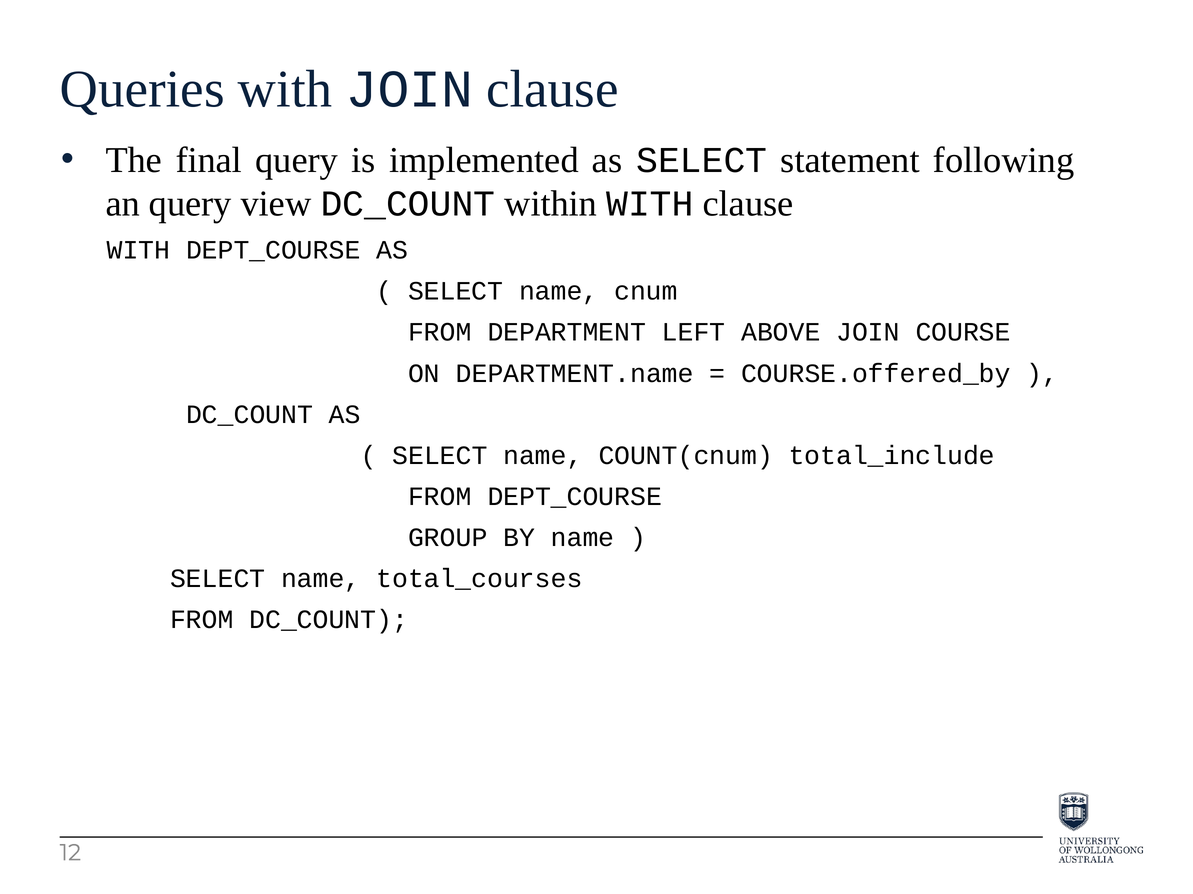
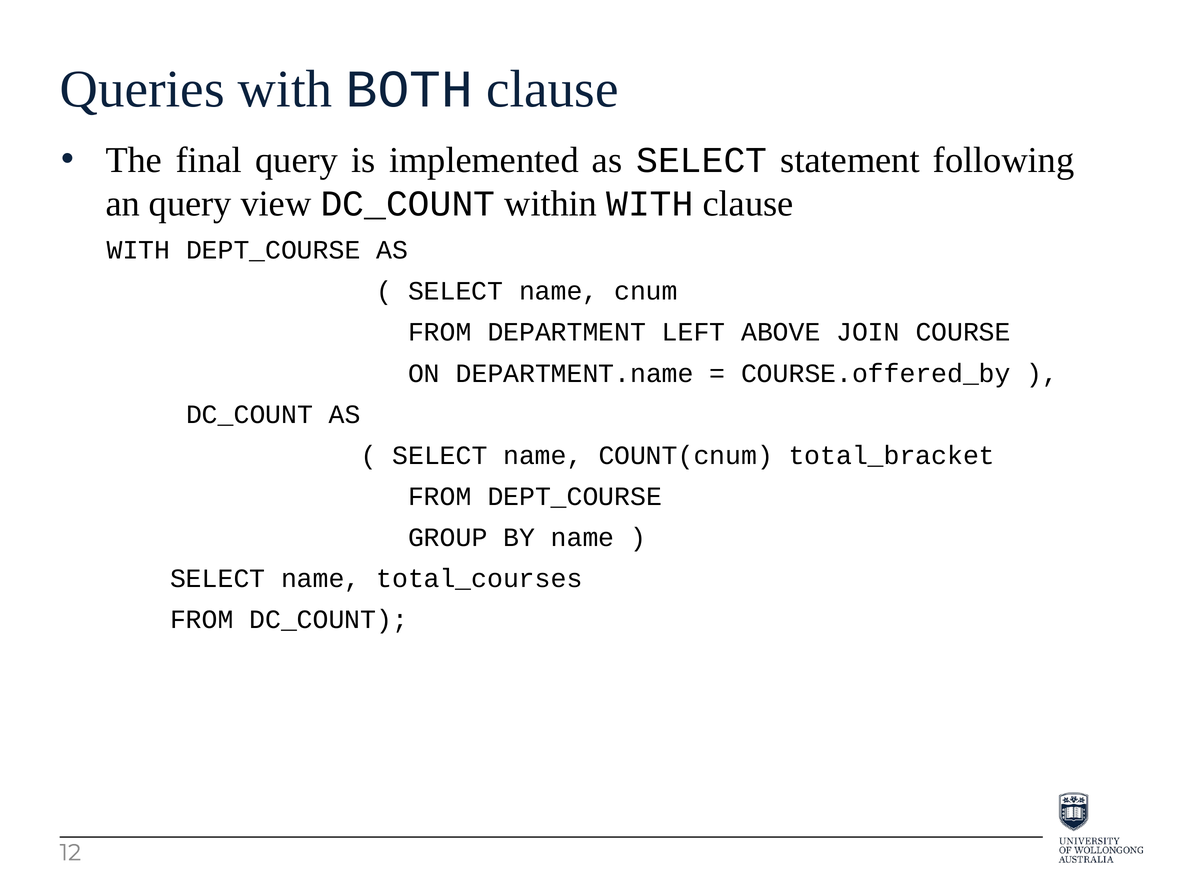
with JOIN: JOIN -> BOTH
total_include: total_include -> total_bracket
